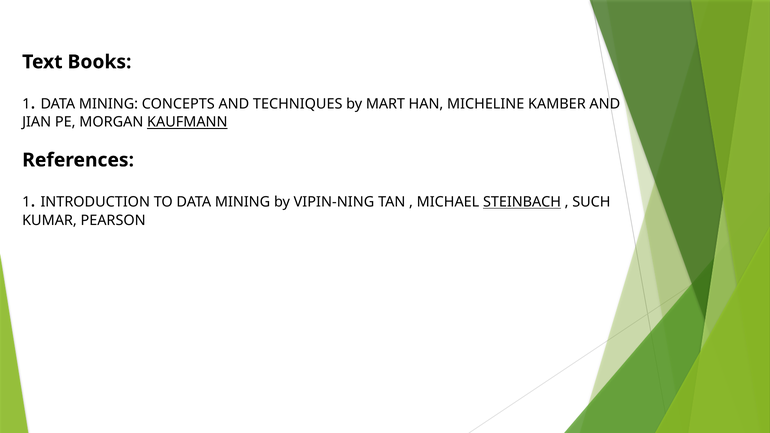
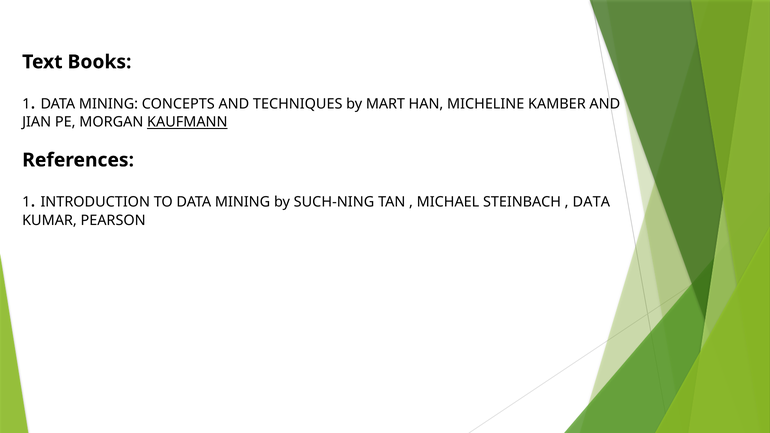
VIPIN-NING: VIPIN-NING -> SUCH-NING
STEINBACH underline: present -> none
SUCH at (591, 202): SUCH -> DATA
